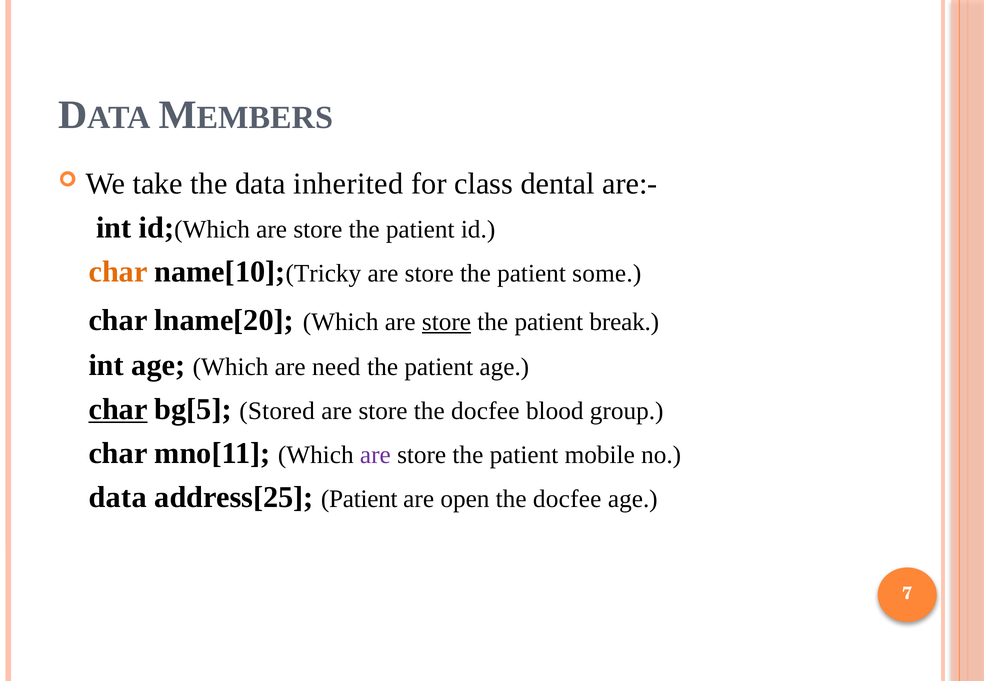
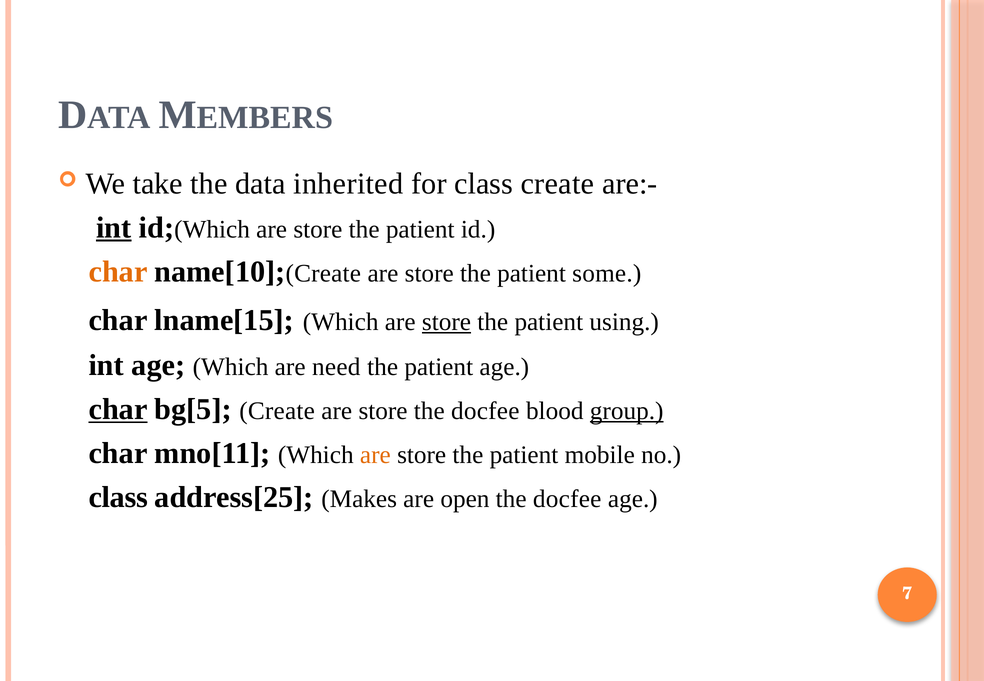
class dental: dental -> create
int at (114, 228) underline: none -> present
Tricky at (323, 273): Tricky -> Create
lname[20: lname[20 -> lname[15
break: break -> using
bg[5 Stored: Stored -> Create
group underline: none -> present
are at (375, 455) colour: purple -> orange
data at (118, 497): data -> class
address[25 Patient: Patient -> Makes
